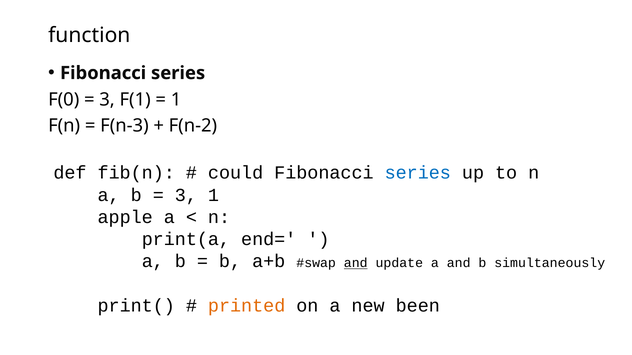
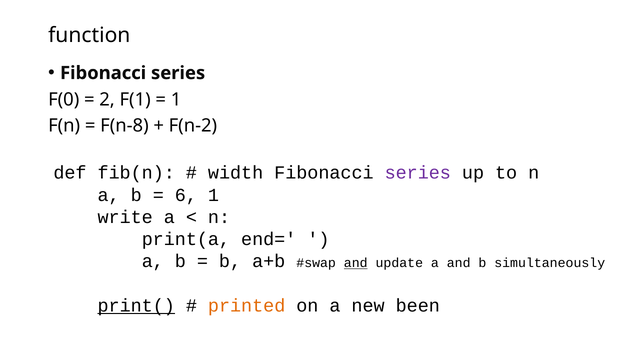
3 at (107, 100): 3 -> 2
F(n-3: F(n-3 -> F(n-8
could: could -> width
series at (418, 173) colour: blue -> purple
3 at (186, 195): 3 -> 6
apple: apple -> write
print( underline: none -> present
